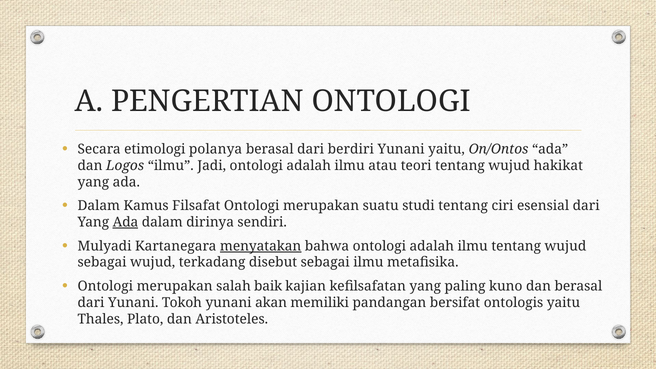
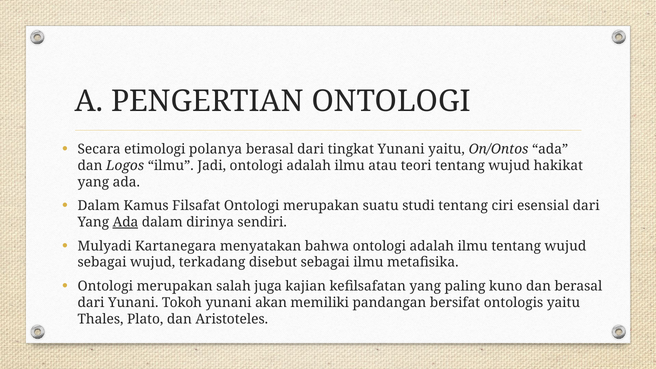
berdiri: berdiri -> tingkat
menyatakan underline: present -> none
baik: baik -> juga
